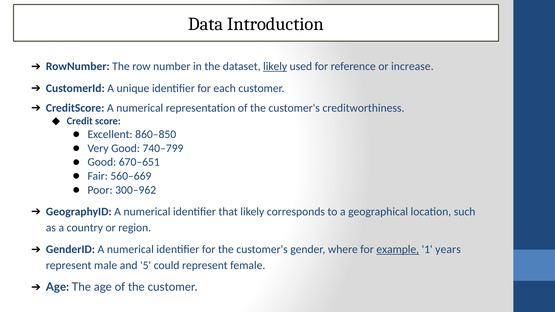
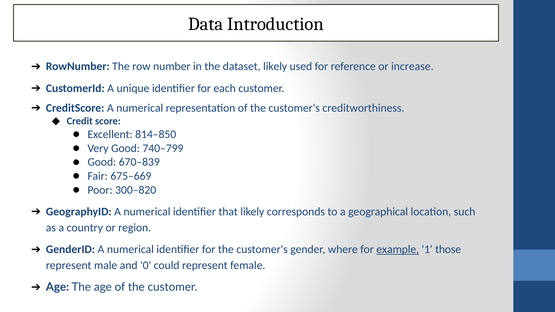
likely at (275, 67) underline: present -> none
860–850: 860–850 -> 814–850
670–651: 670–651 -> 670–839
560–669: 560–669 -> 675–669
300–962: 300–962 -> 300–820
years: years -> those
5: 5 -> 0
